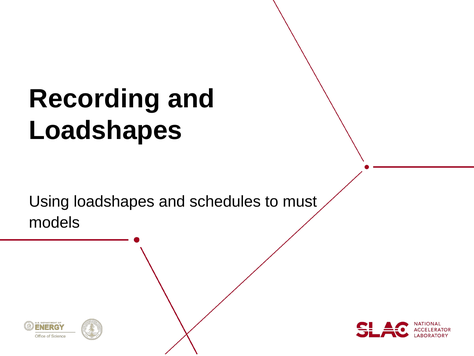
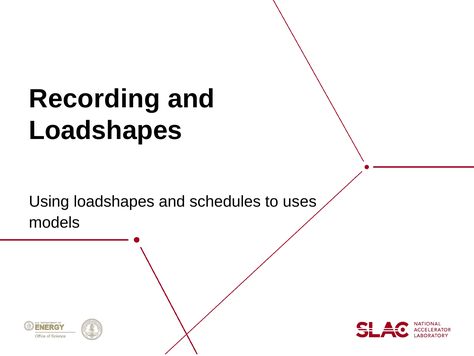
must: must -> uses
